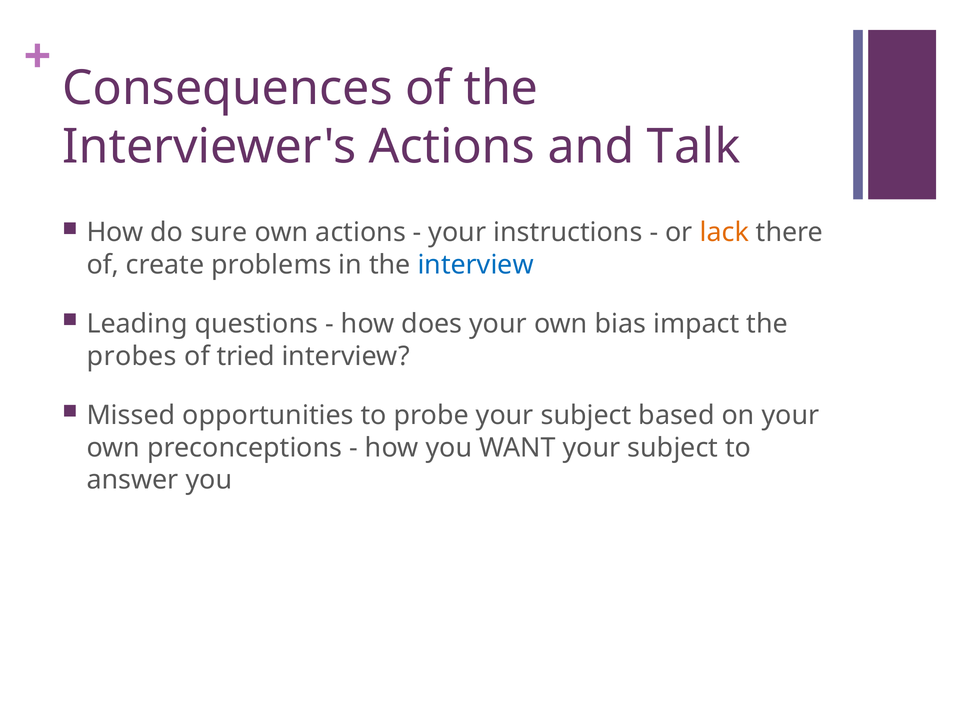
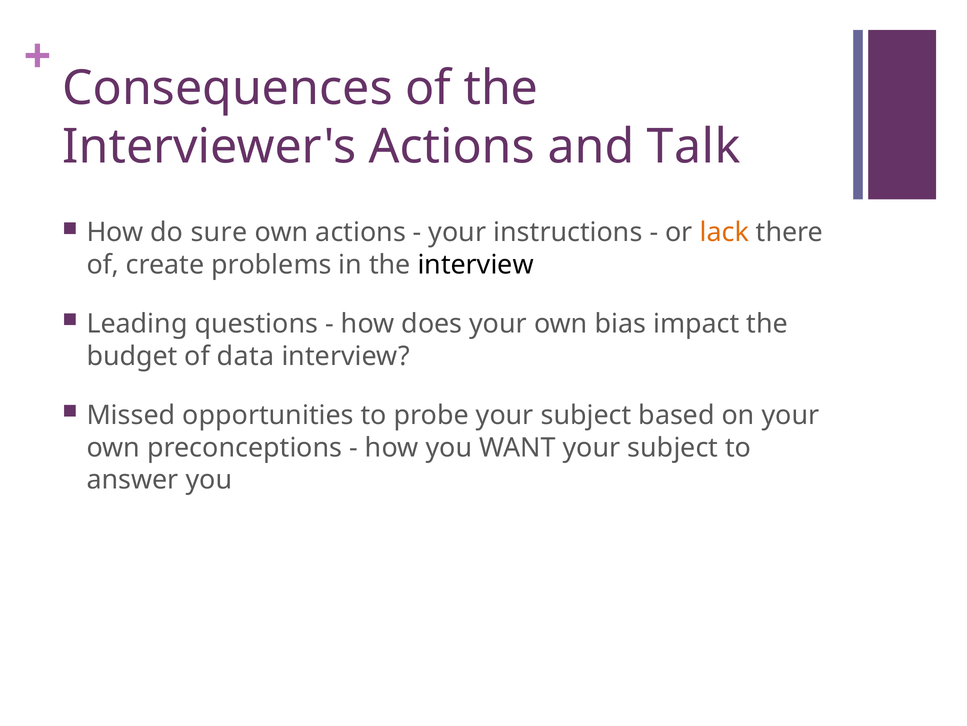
interview at (476, 265) colour: blue -> black
probes: probes -> budget
tried: tried -> data
